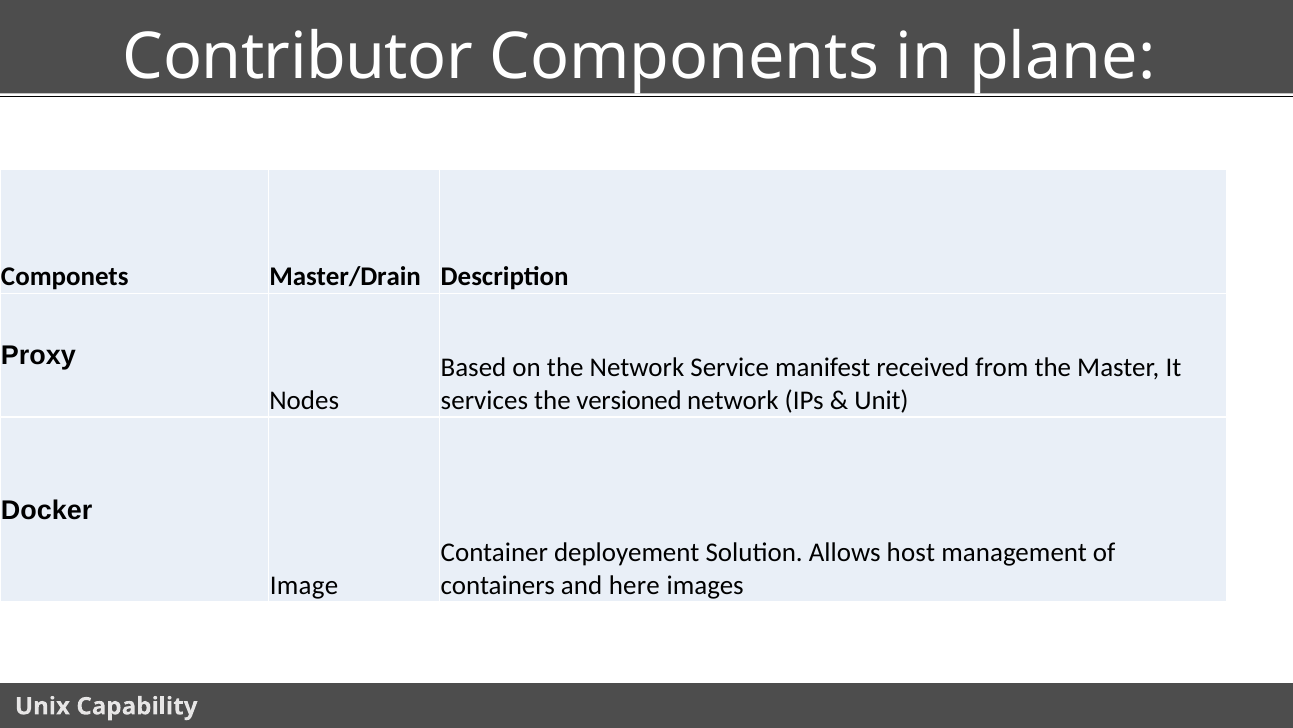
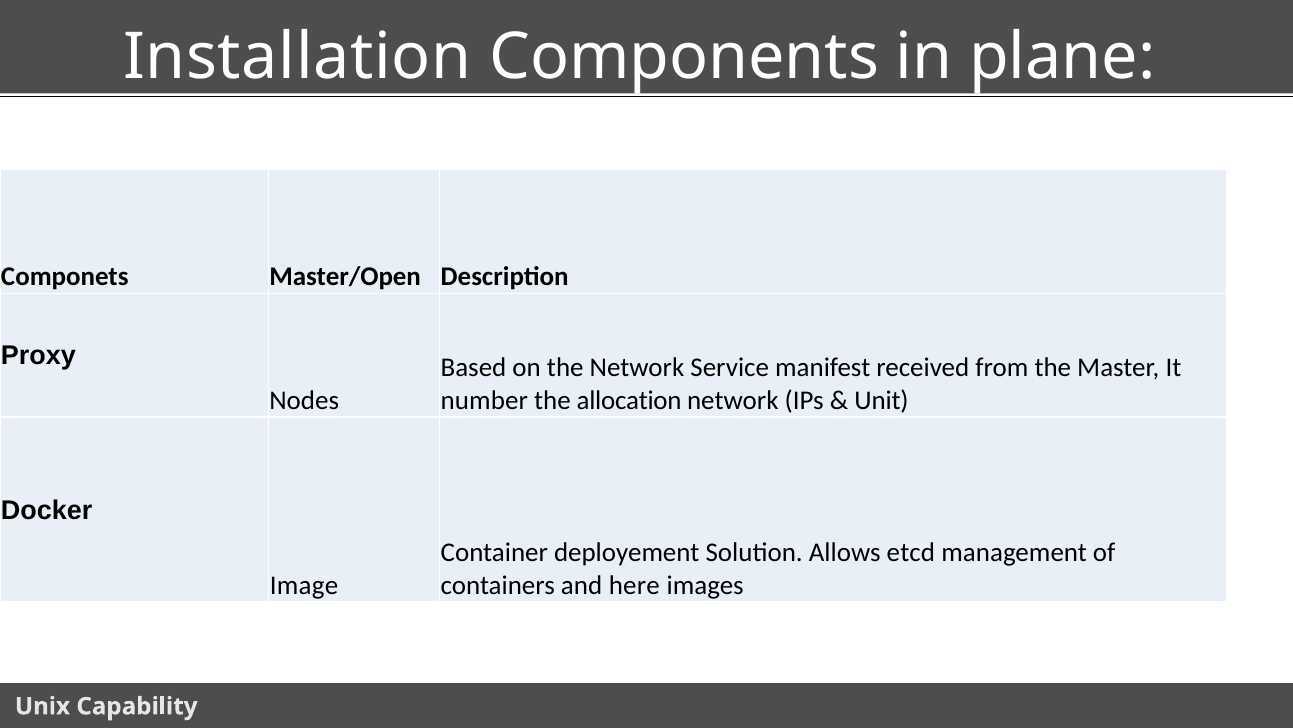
Contributor: Contributor -> Installation
Master/Drain: Master/Drain -> Master/Open
services: services -> number
versioned: versioned -> allocation
host: host -> etcd
